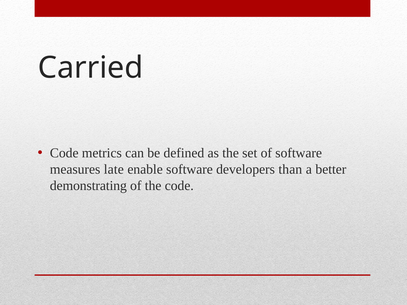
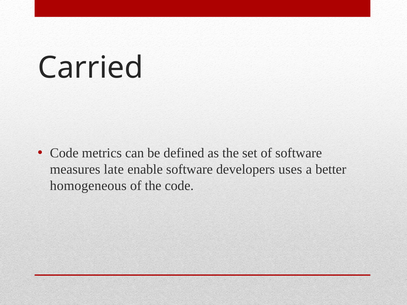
than: than -> uses
demonstrating: demonstrating -> homogeneous
